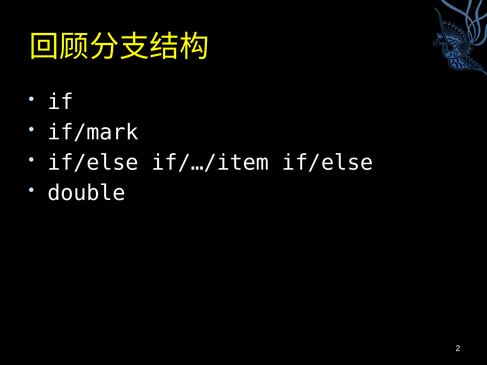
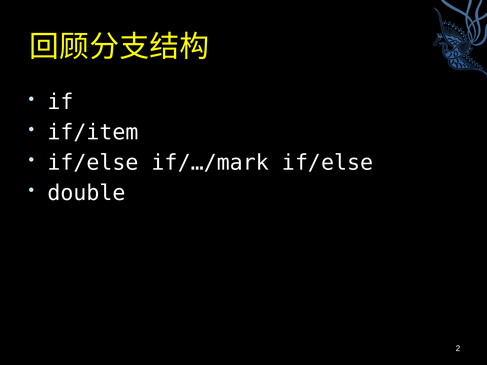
if/mark: if/mark -> if/item
if/…/item: if/…/item -> if/…/mark
